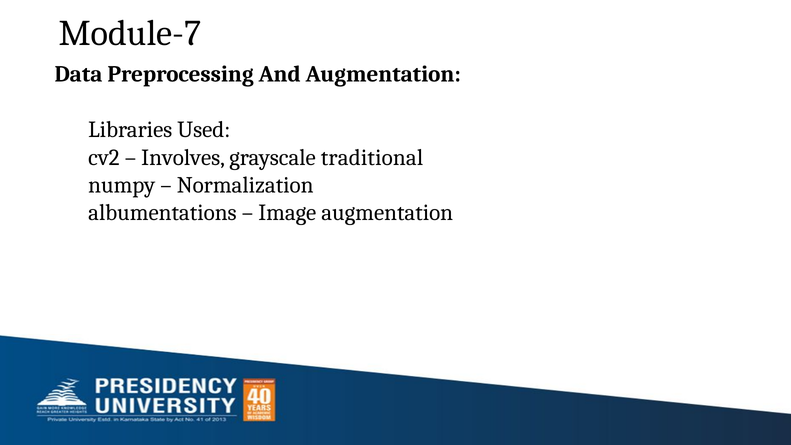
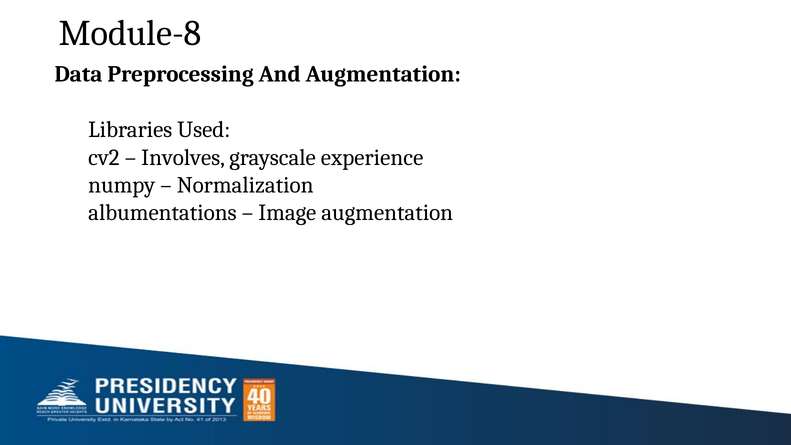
Module-7: Module-7 -> Module-8
traditional: traditional -> experience
